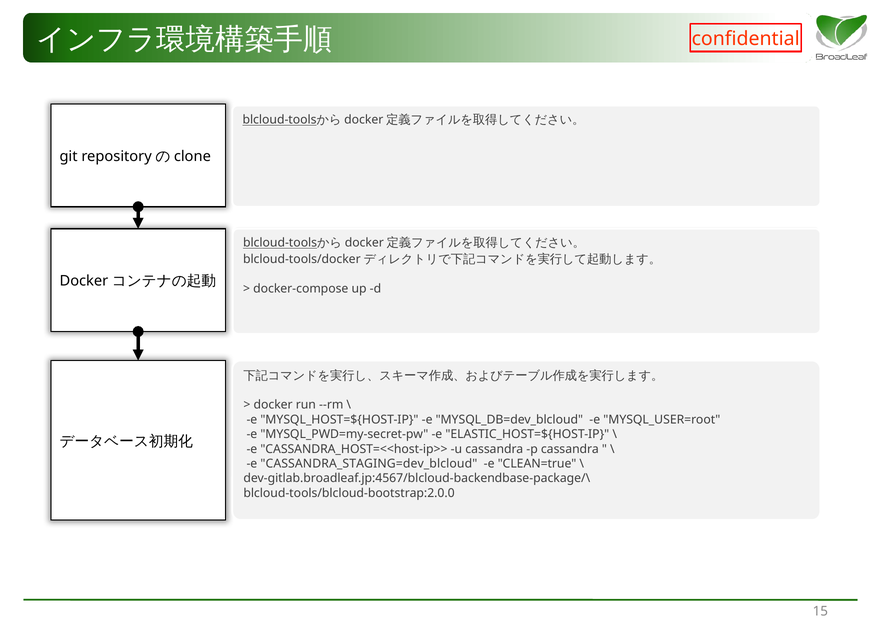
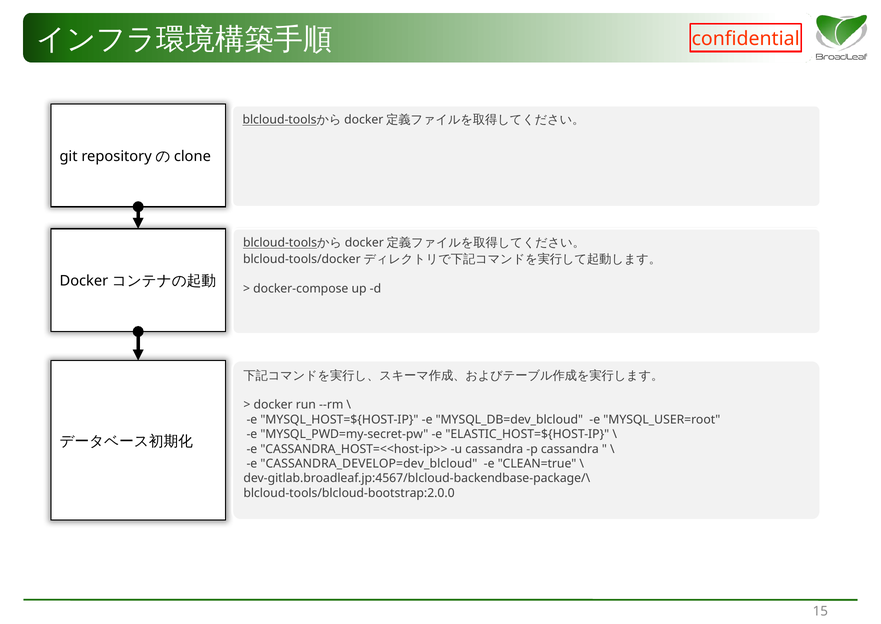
CASSANDRA_STAGING=dev_blcloud: CASSANDRA_STAGING=dev_blcloud -> CASSANDRA_DEVELOP=dev_blcloud
